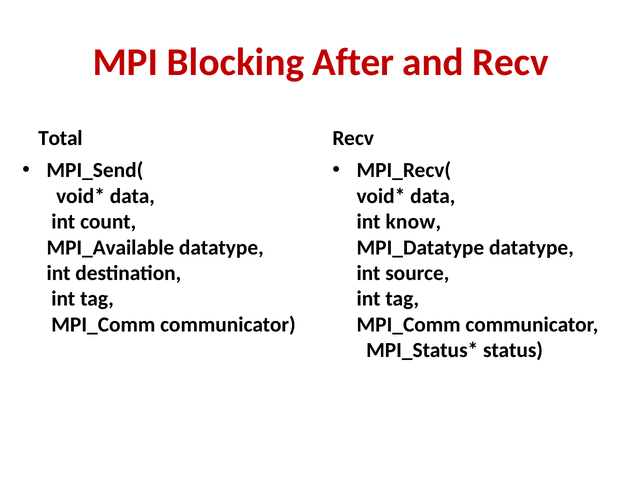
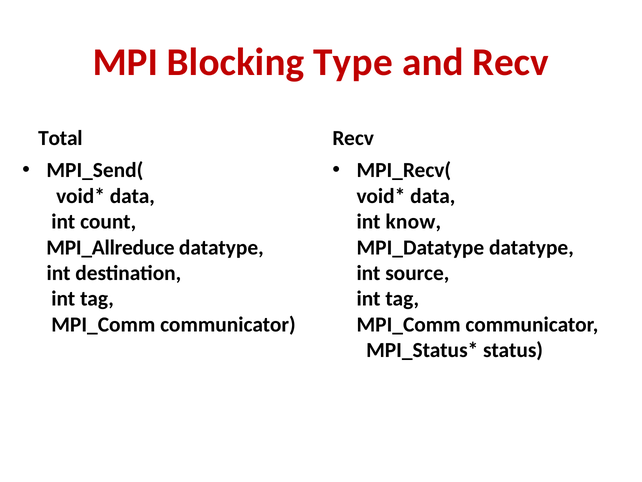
After: After -> Type
MPI_Available: MPI_Available -> MPI_Allreduce
